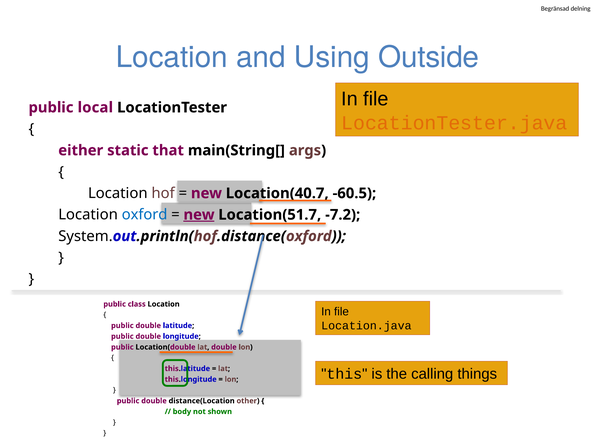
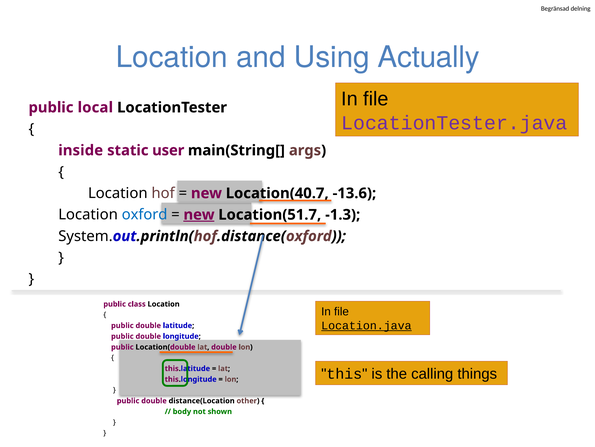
Outside: Outside -> Actually
LocationTester.java colour: orange -> purple
either: either -> inside
that: that -> user
-60.5: -60.5 -> -13.6
-7.2: -7.2 -> -1.3
Location.java underline: none -> present
